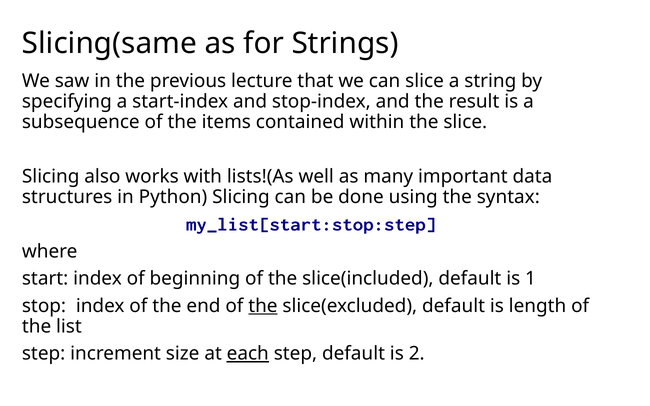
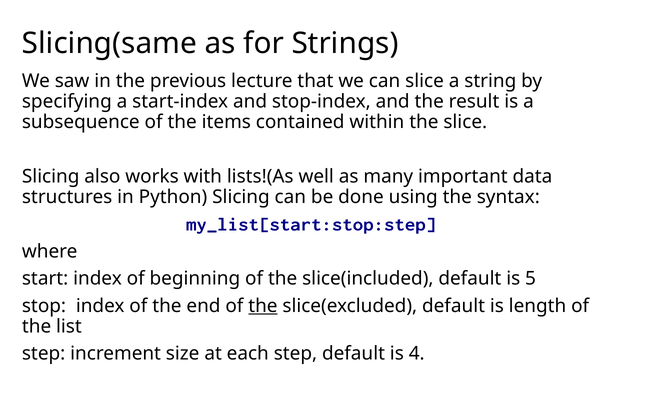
1: 1 -> 5
each underline: present -> none
2: 2 -> 4
